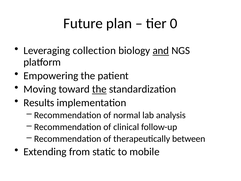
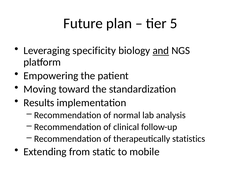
0: 0 -> 5
collection: collection -> specificity
the at (99, 89) underline: present -> none
between: between -> statistics
